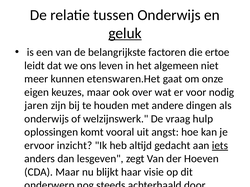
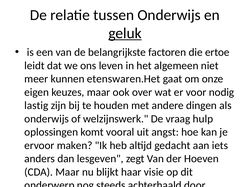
jaren: jaren -> lastig
inzicht: inzicht -> maken
iets underline: present -> none
